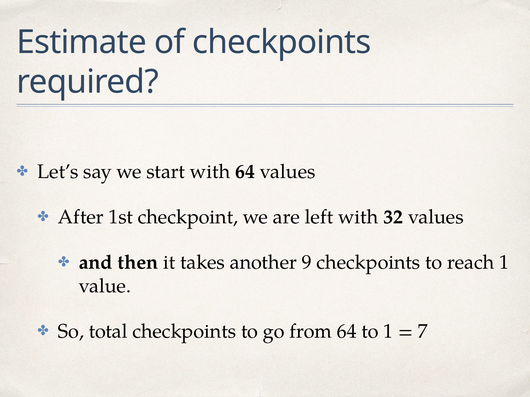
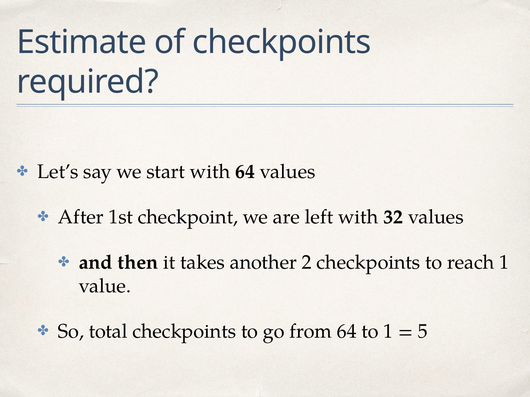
9: 9 -> 2
7: 7 -> 5
